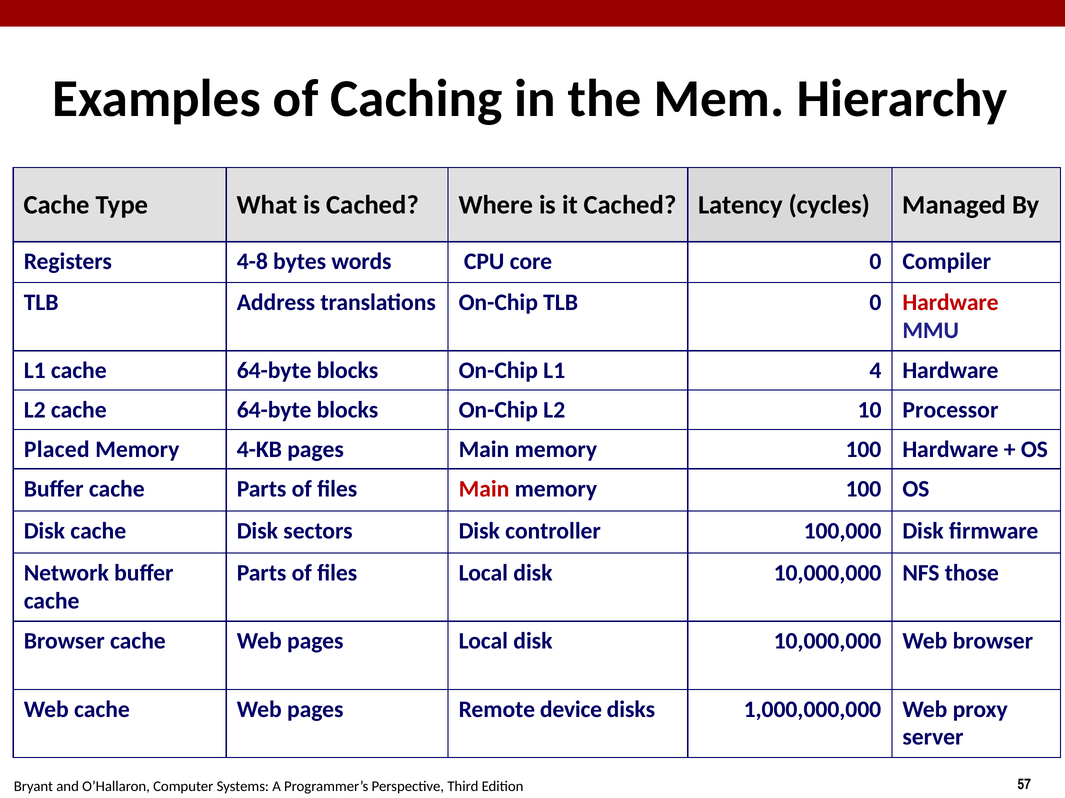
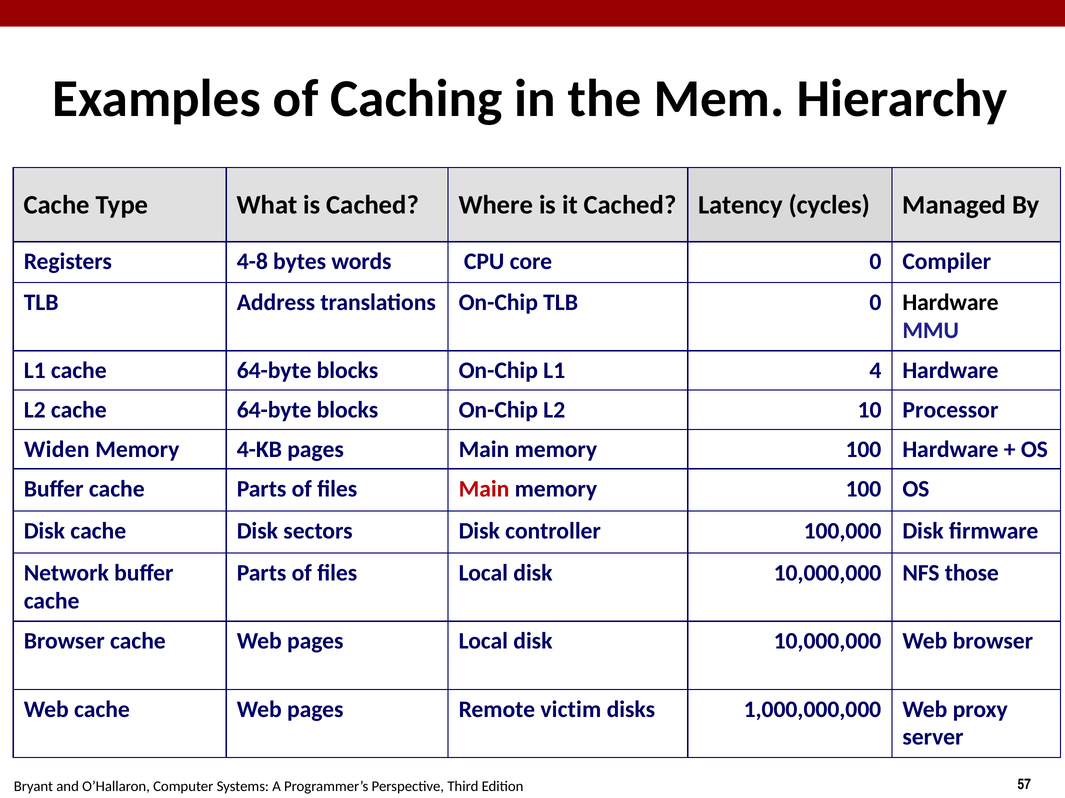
Hardware at (951, 303) colour: red -> black
Placed: Placed -> Widen
device: device -> victim
